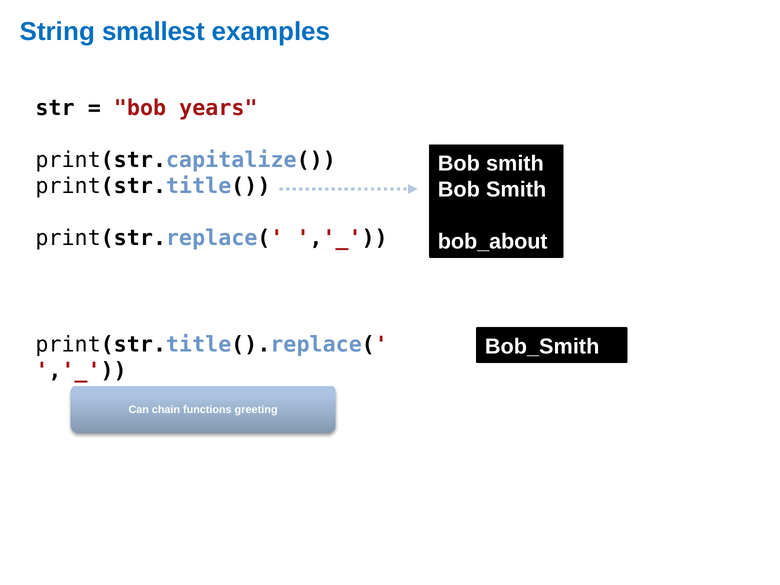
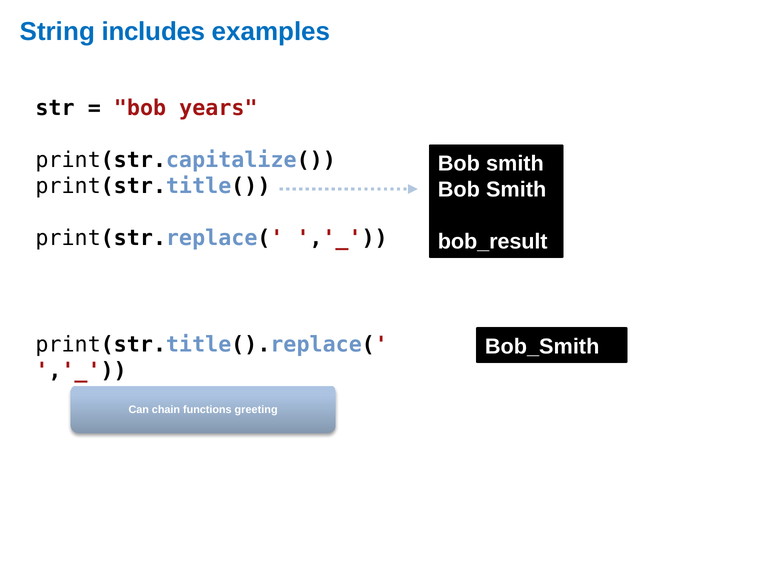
smallest: smallest -> includes
bob_about: bob_about -> bob_result
